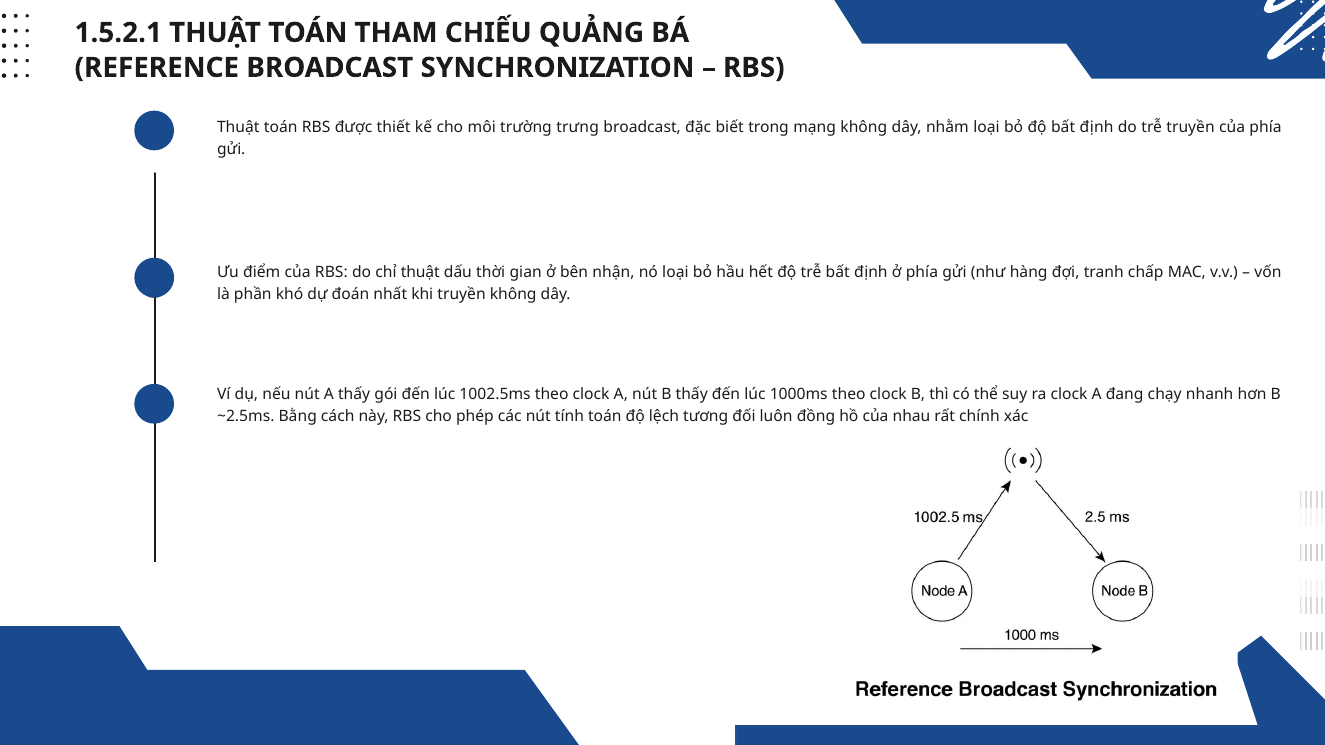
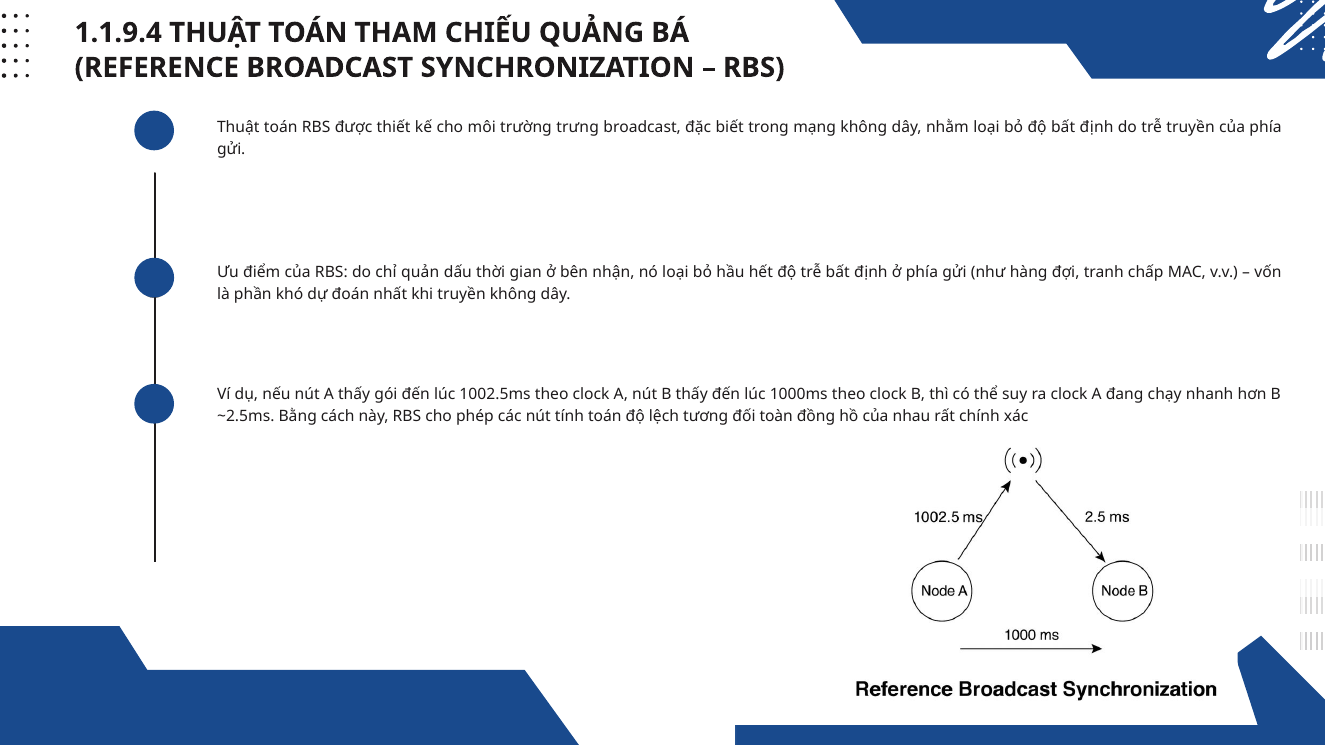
1.5.2.1: 1.5.2.1 -> 1.1.9.4
chỉ thuật: thuật -> quản
luôn: luôn -> toàn
